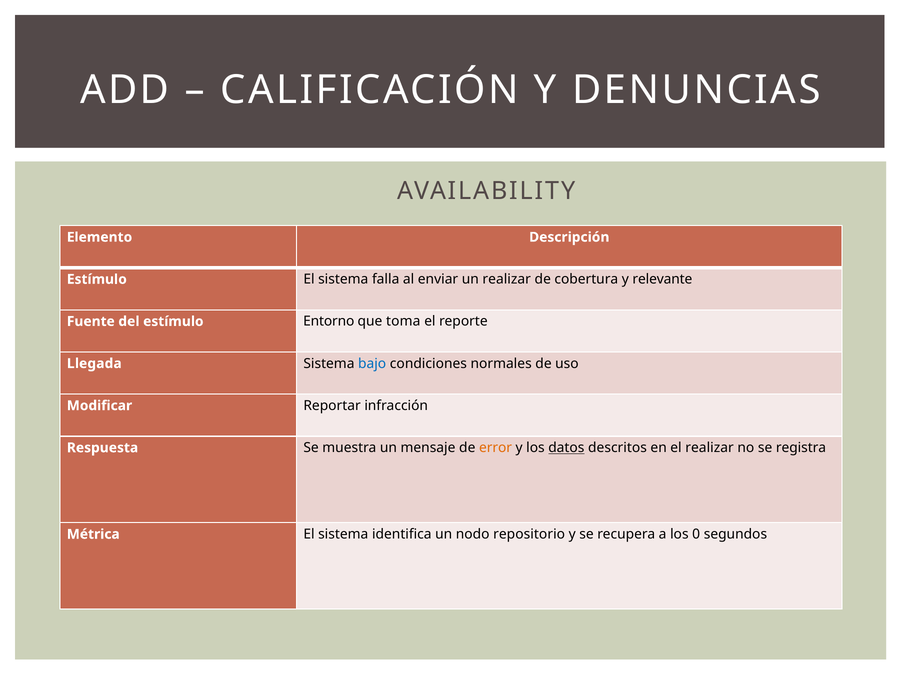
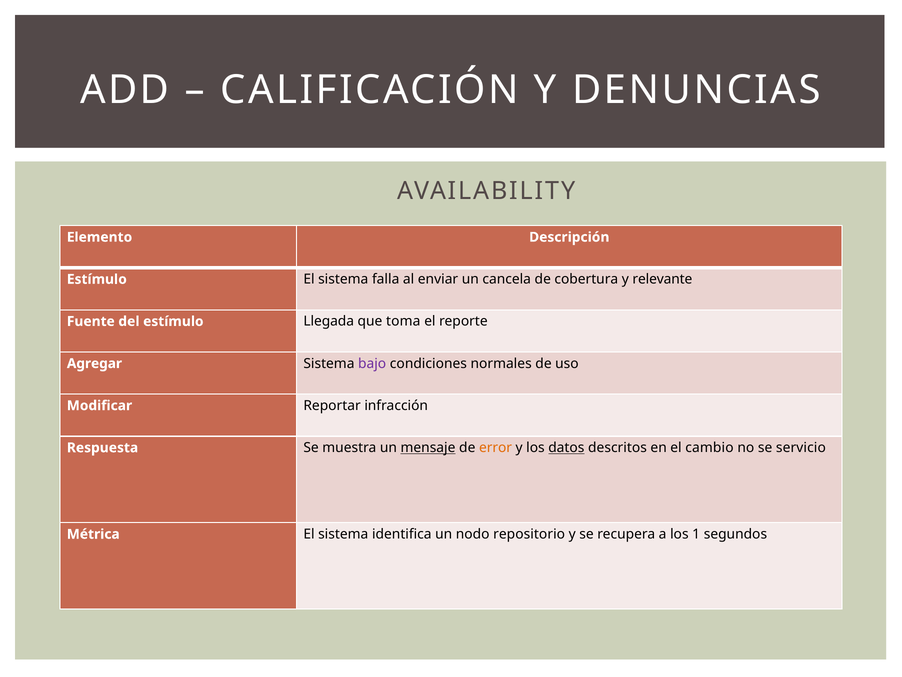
un realizar: realizar -> cancela
Entorno: Entorno -> Llegada
Llegada: Llegada -> Agregar
bajo colour: blue -> purple
mensaje underline: none -> present
el realizar: realizar -> cambio
registra: registra -> servicio
0: 0 -> 1
